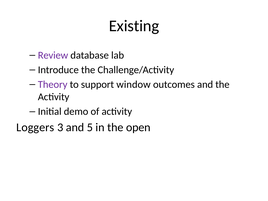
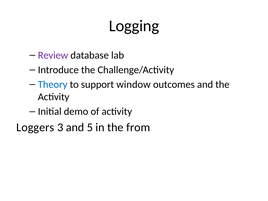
Existing: Existing -> Logging
Theory colour: purple -> blue
open: open -> from
